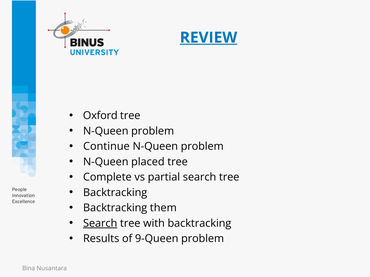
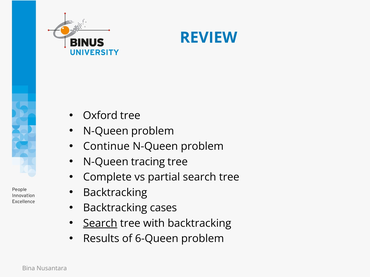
REVIEW underline: present -> none
placed: placed -> tracing
them: them -> cases
9-Queen: 9-Queen -> 6-Queen
